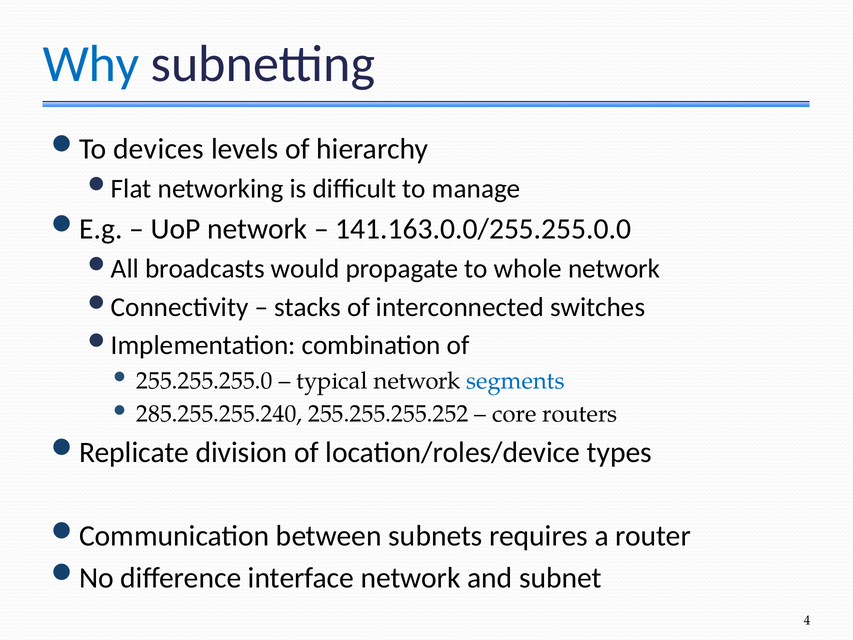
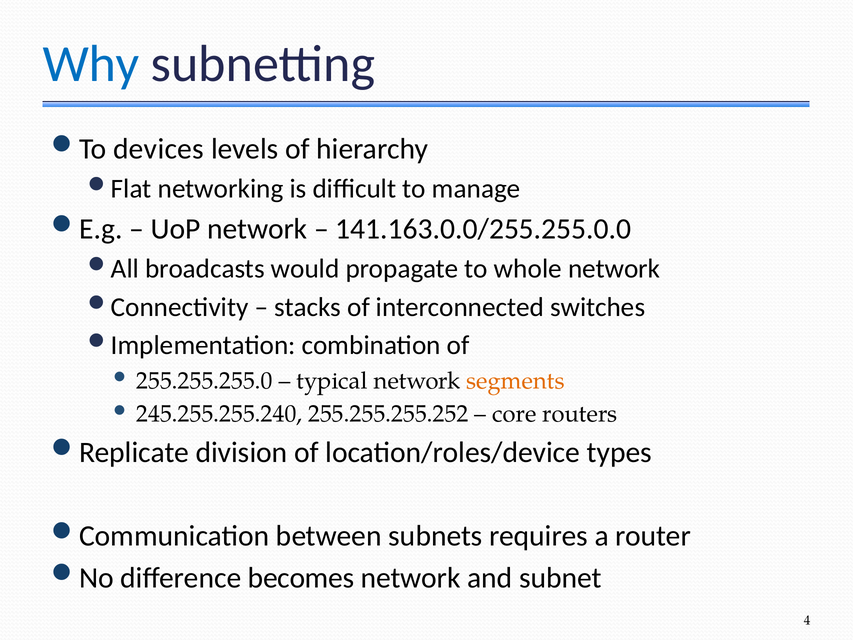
segments colour: blue -> orange
285.255.255.240: 285.255.255.240 -> 245.255.255.240
interface: interface -> becomes
